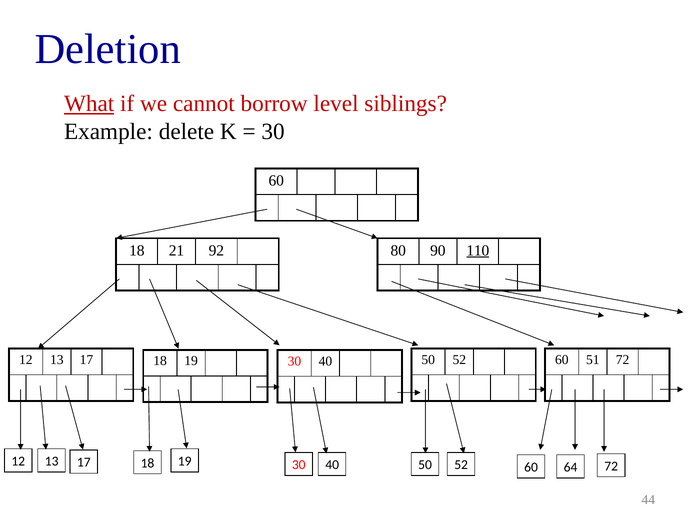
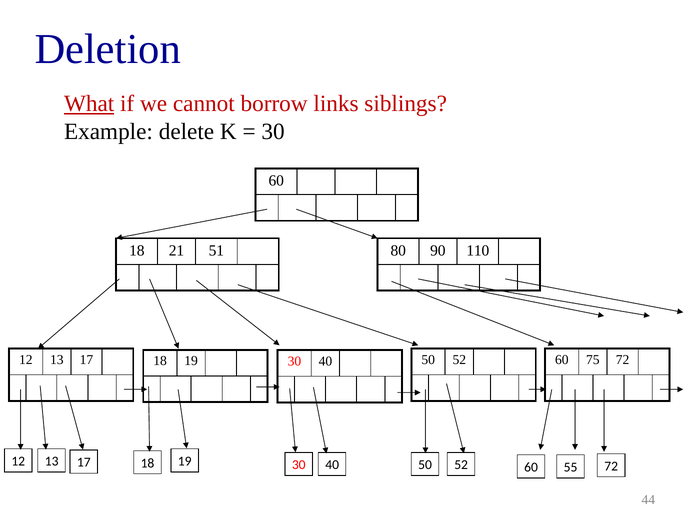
level: level -> links
92: 92 -> 51
110 underline: present -> none
51: 51 -> 75
64: 64 -> 55
